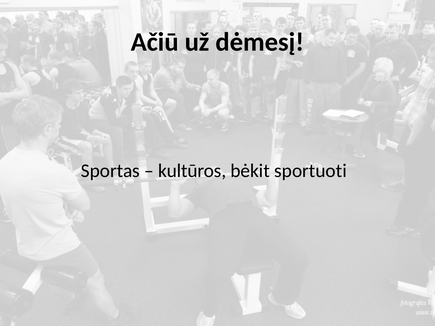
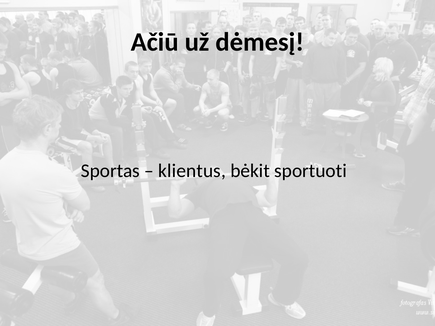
kultūros: kultūros -> klientus
